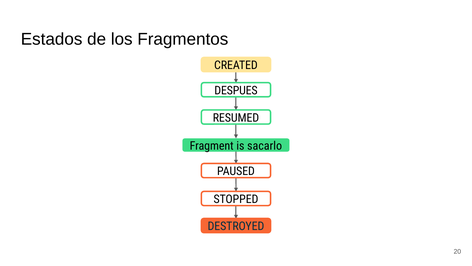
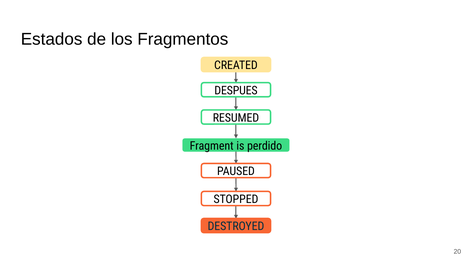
sacarlo: sacarlo -> perdido
